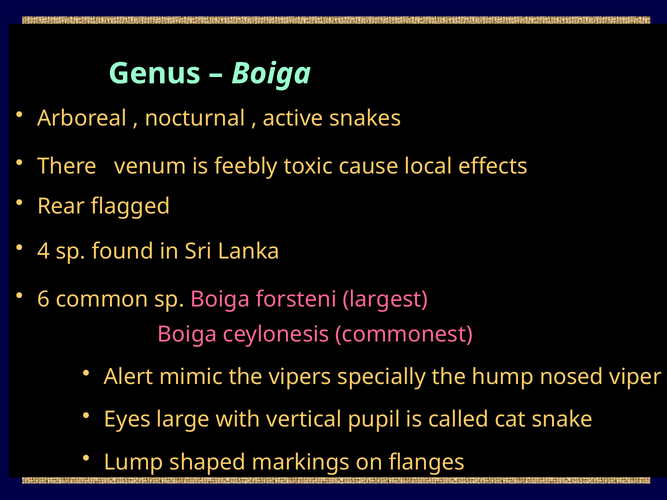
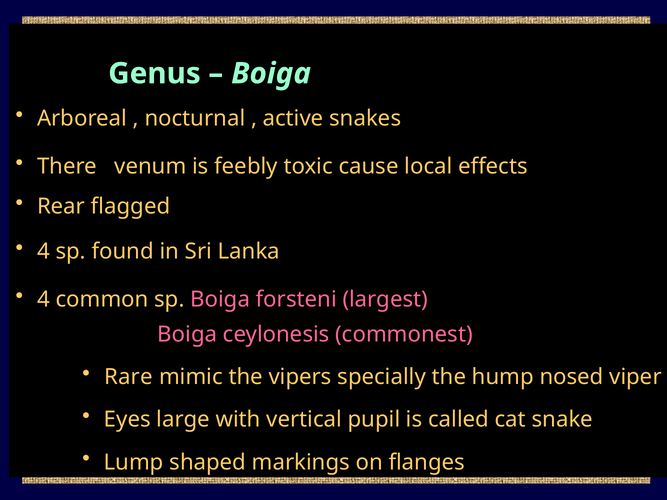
6 at (43, 300): 6 -> 4
Alert: Alert -> Rare
